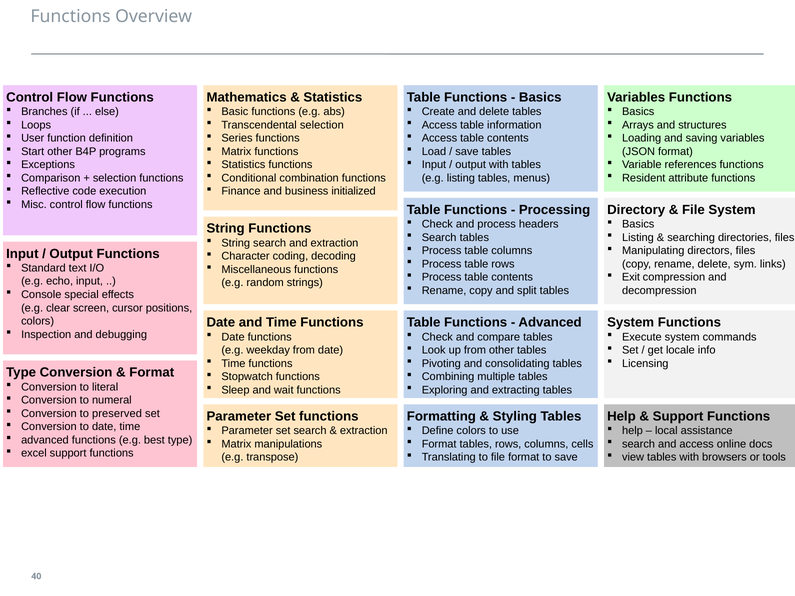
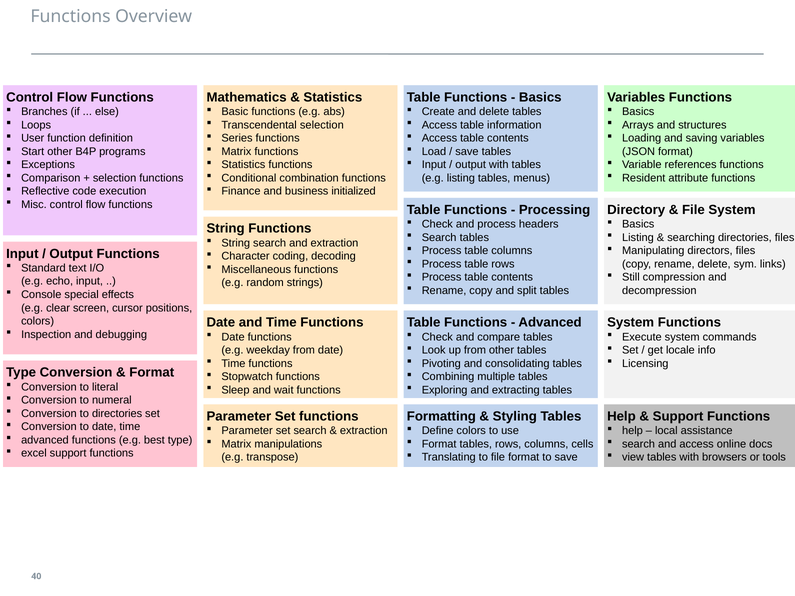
Exit: Exit -> Still
to preserved: preserved -> directories
